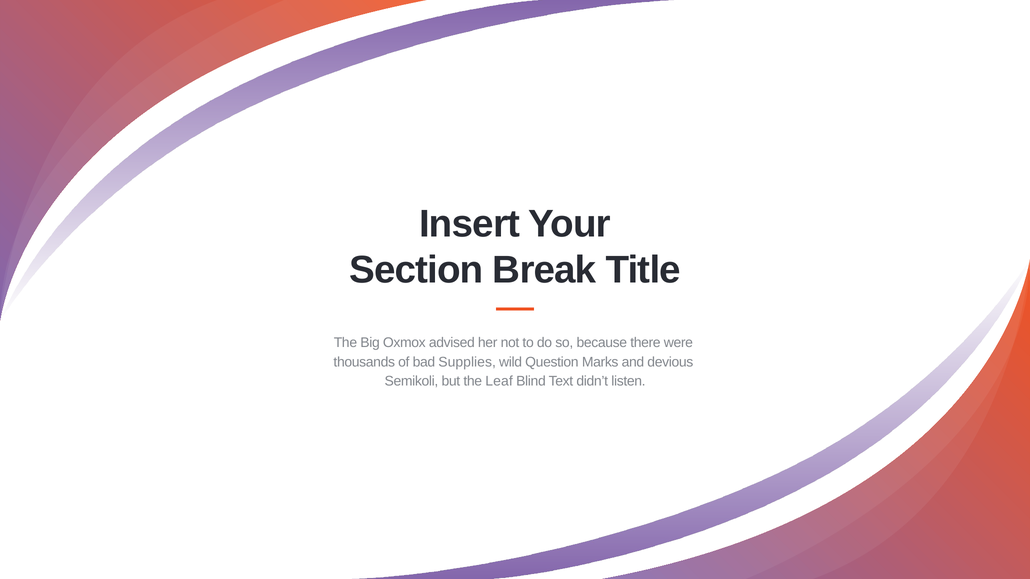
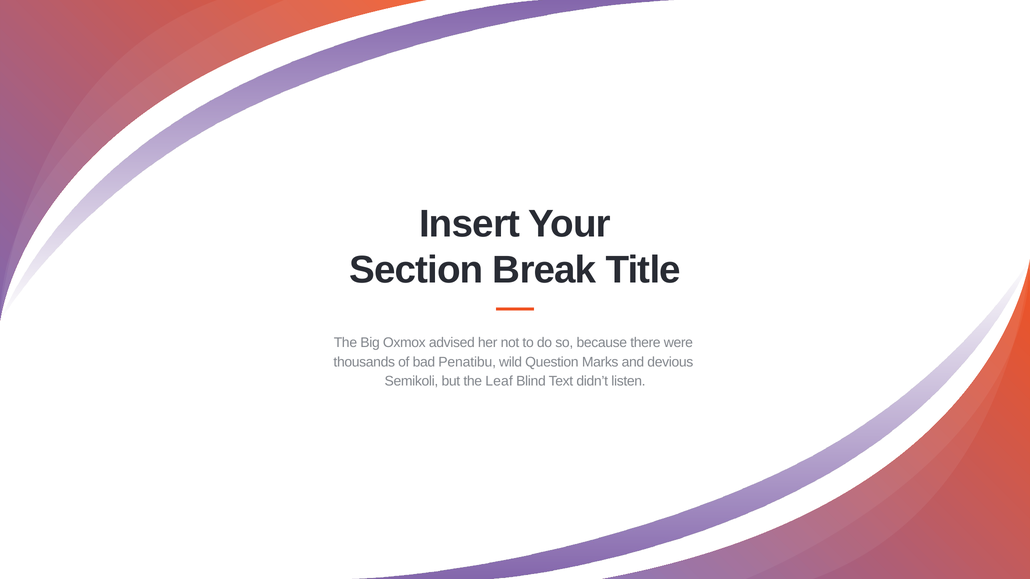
Supplies: Supplies -> Penatibu
